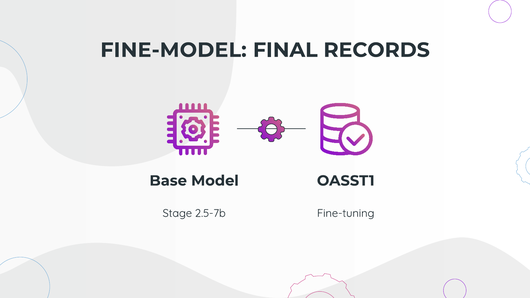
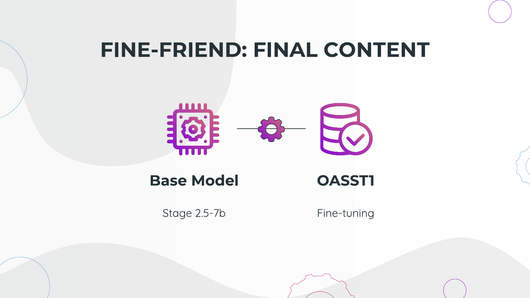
FINE-MODEL: FINE-MODEL -> FINE-FRIEND
RECORDS: RECORDS -> CONTENT
